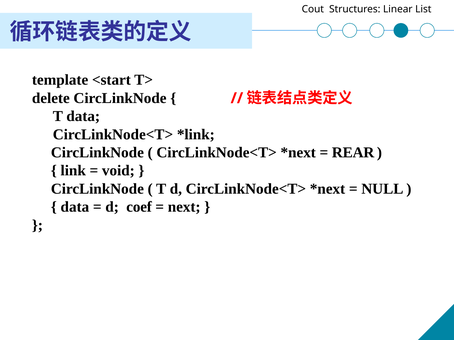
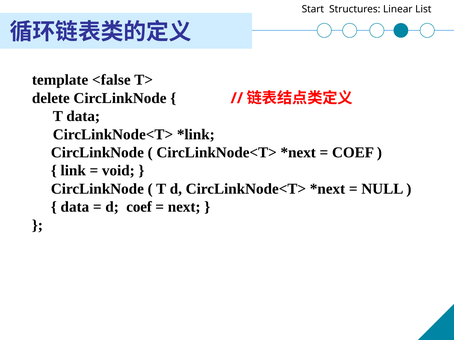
Cout: Cout -> Start
<start: <start -> <false
REAR at (353, 153): REAR -> COEF
